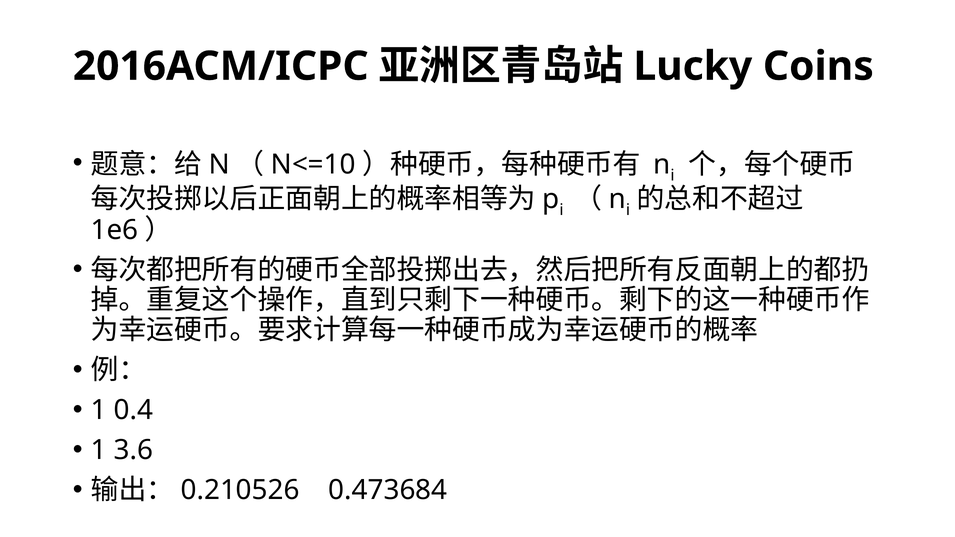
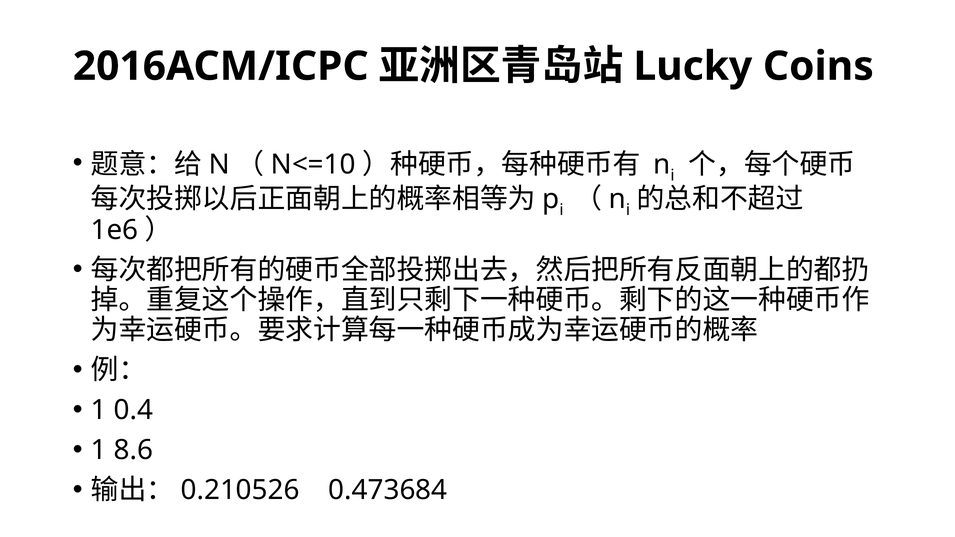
3.6: 3.6 -> 8.6
